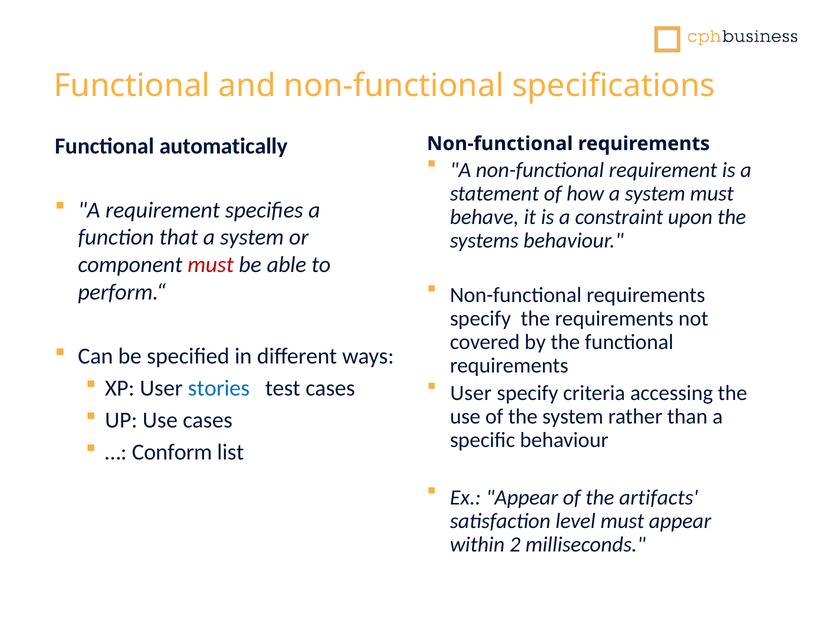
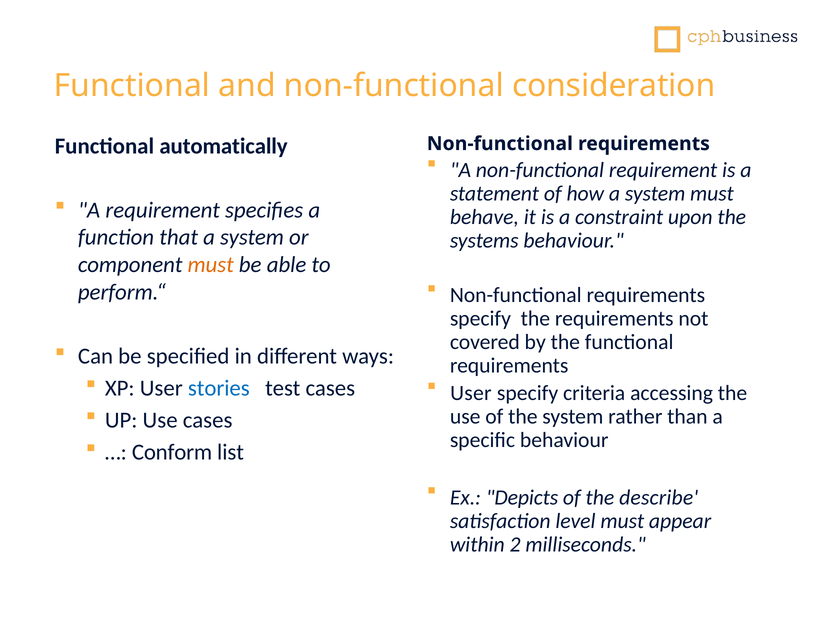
specifications: specifications -> consideration
must at (211, 265) colour: red -> orange
Ex Appear: Appear -> Depicts
artifacts: artifacts -> describe
